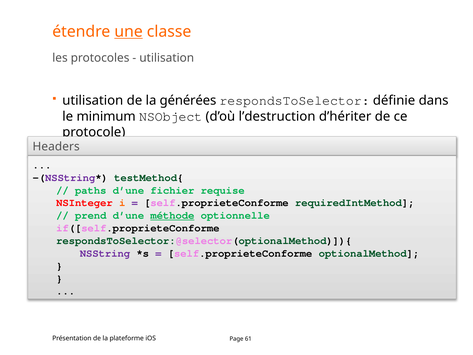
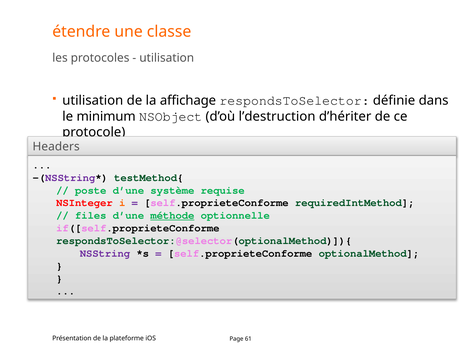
une underline: present -> none
générées: générées -> affichage
paths: paths -> poste
fichier: fichier -> système
prend: prend -> files
